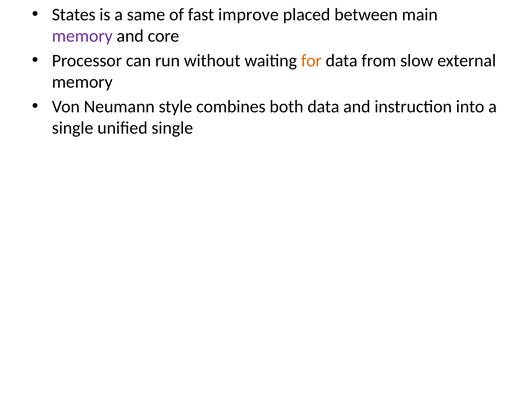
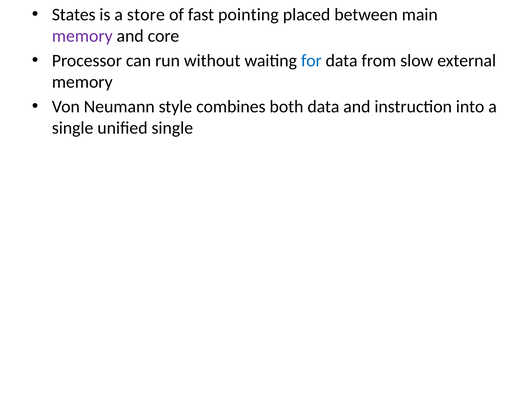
same: same -> store
improve: improve -> pointing
for colour: orange -> blue
